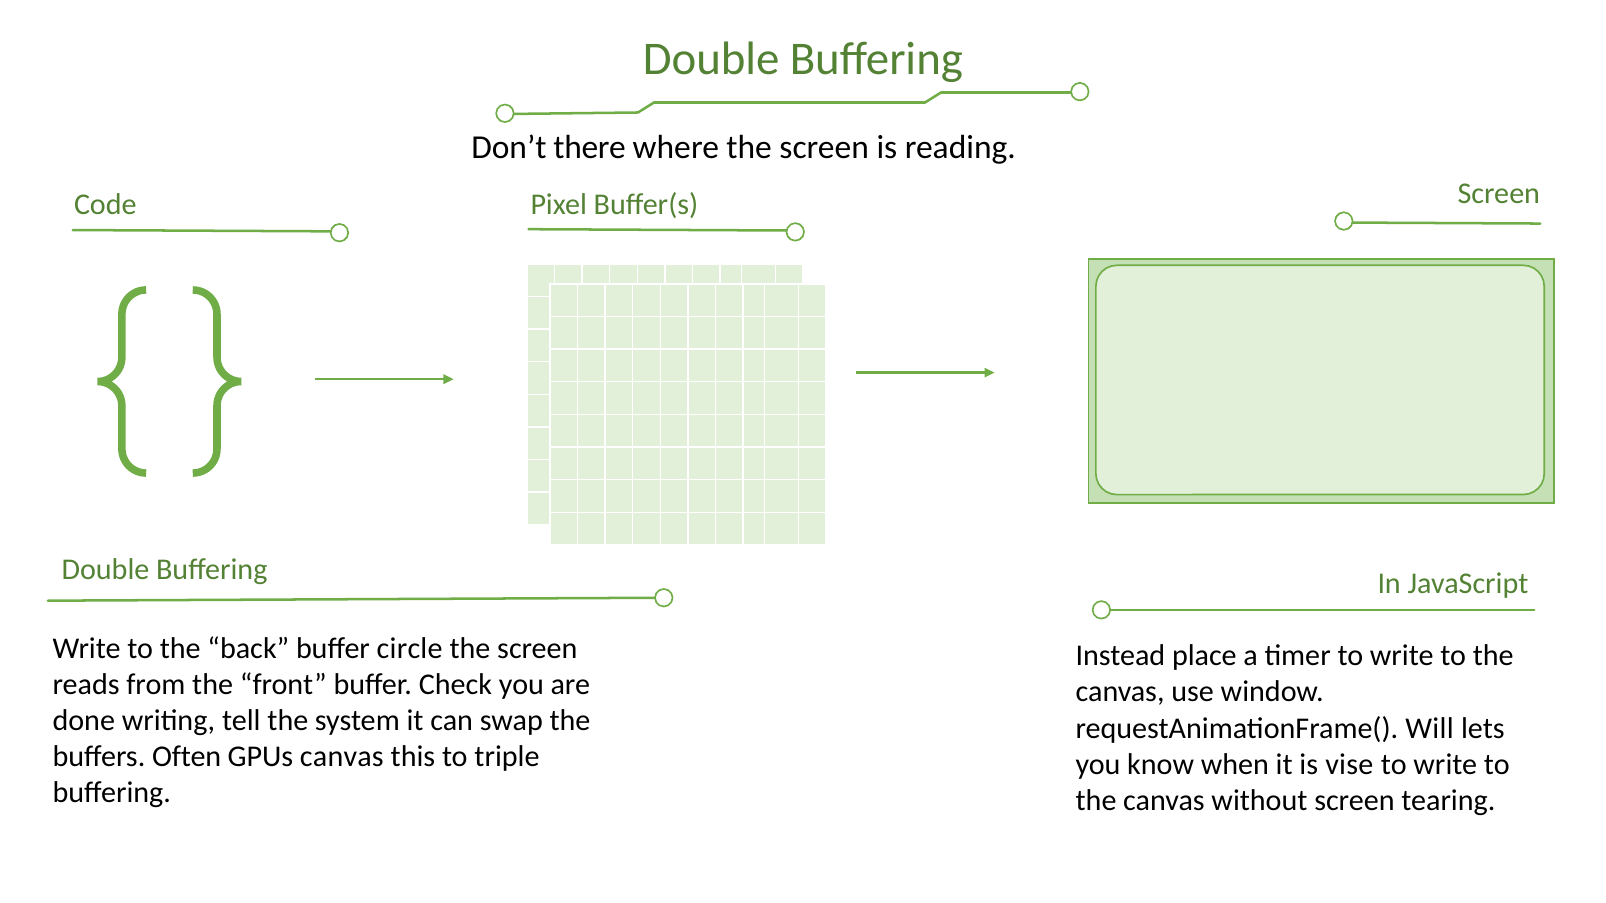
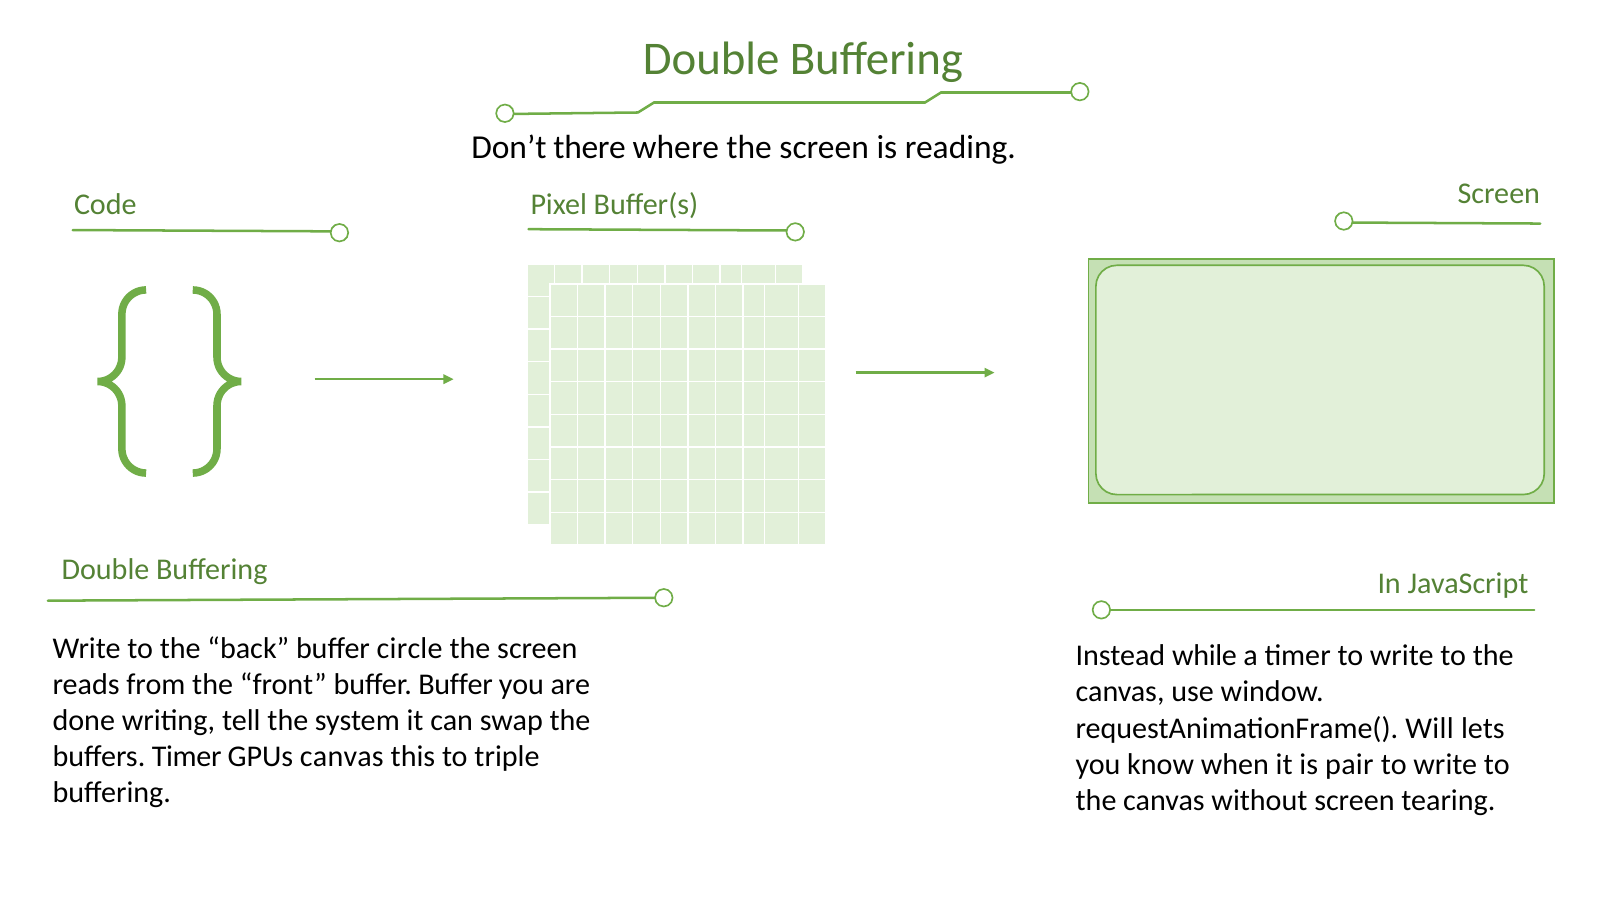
place: place -> while
buffer Check: Check -> Buffer
buffers Often: Often -> Timer
vise: vise -> pair
